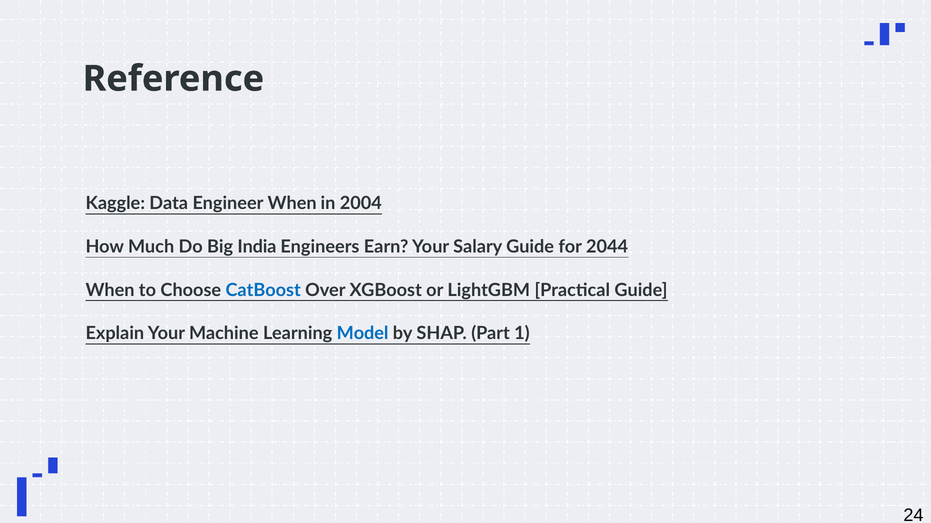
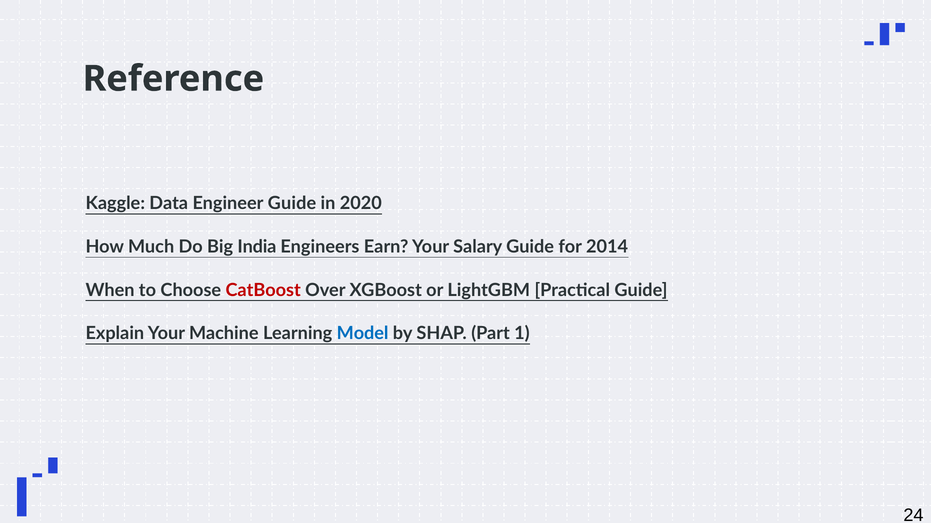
Engineer When: When -> Guide
2004: 2004 -> 2020
2044: 2044 -> 2014
CatBoost colour: blue -> red
